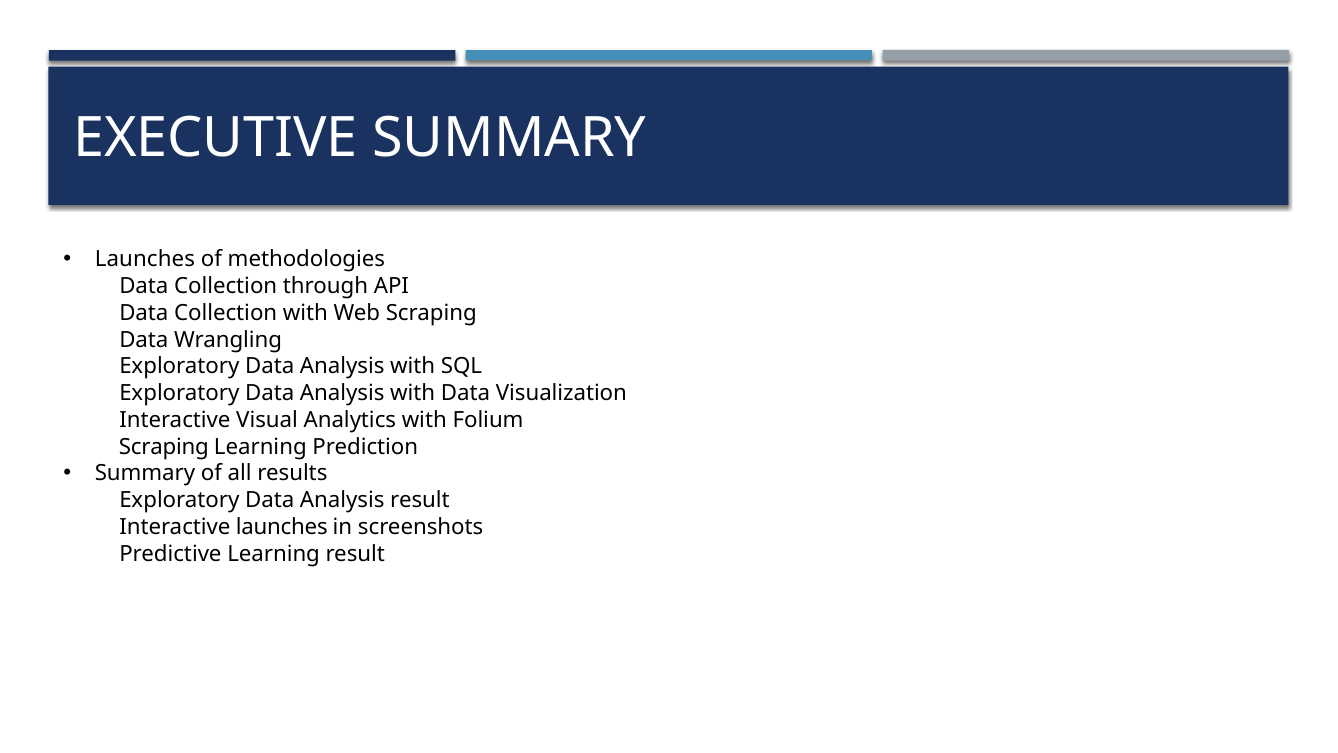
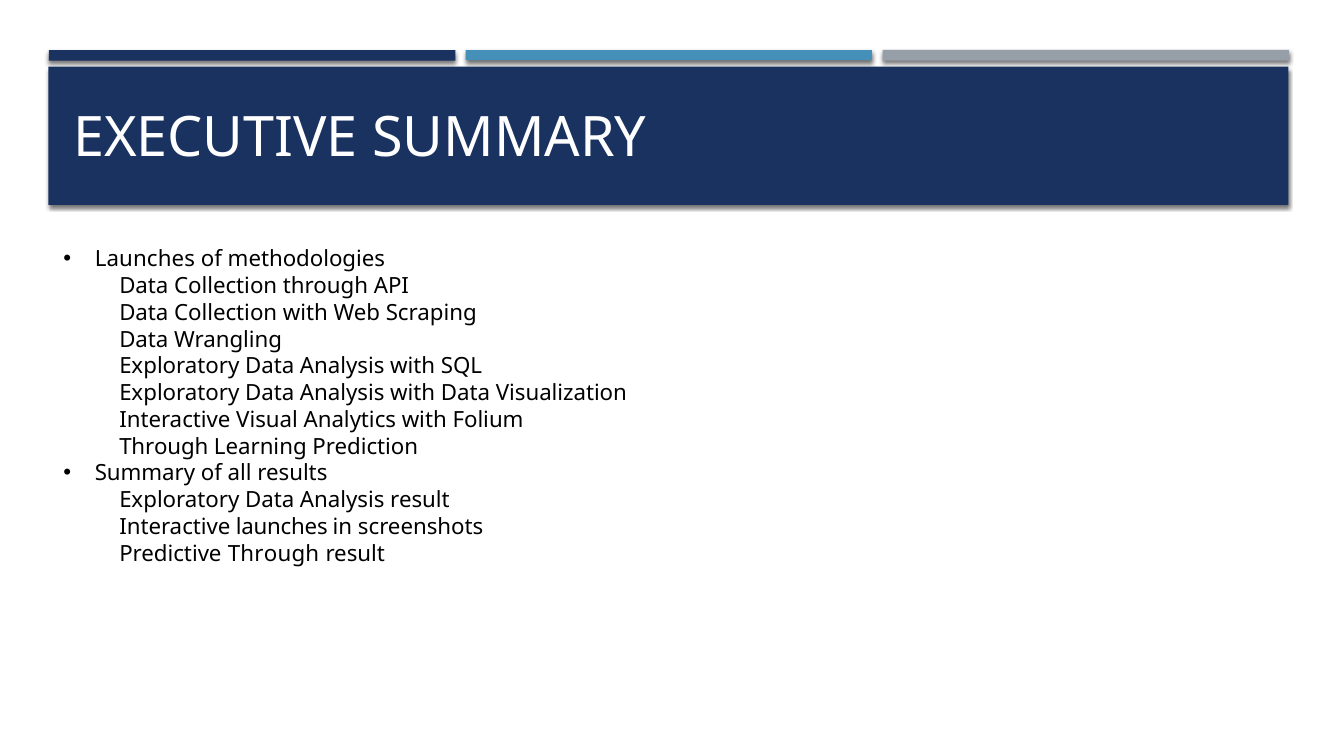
Scraping at (164, 447): Scraping -> Through
Predictive Learning: Learning -> Through
